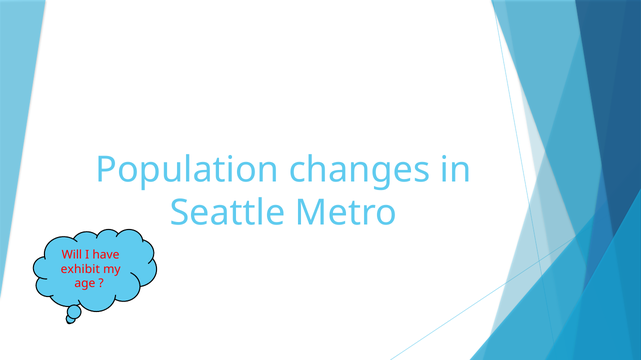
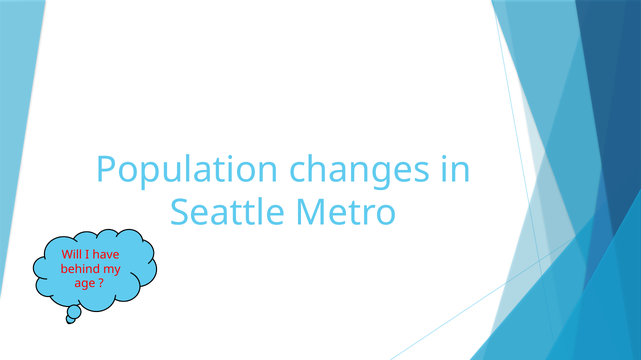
exhibit: exhibit -> behind
